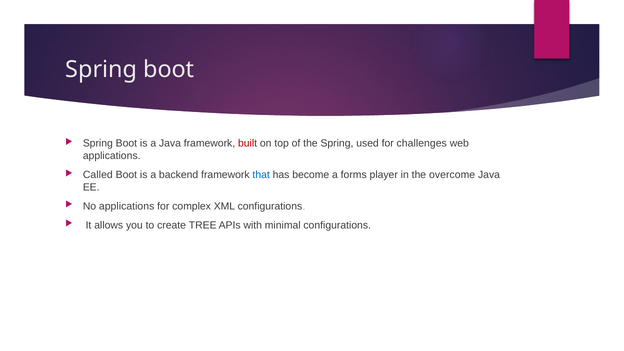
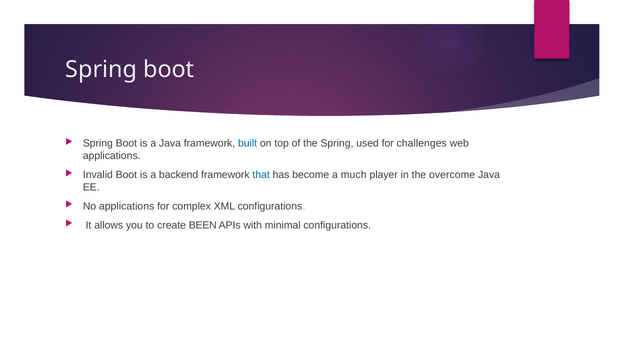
built colour: red -> blue
Called: Called -> Invalid
forms: forms -> much
TREE: TREE -> BEEN
